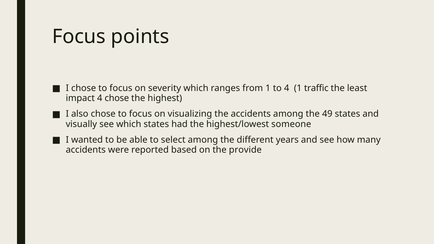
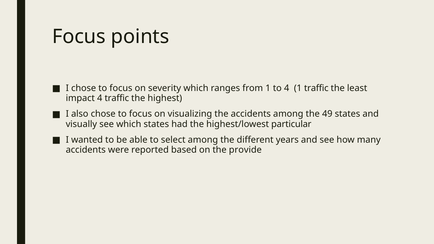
4 chose: chose -> traffic
someone: someone -> particular
